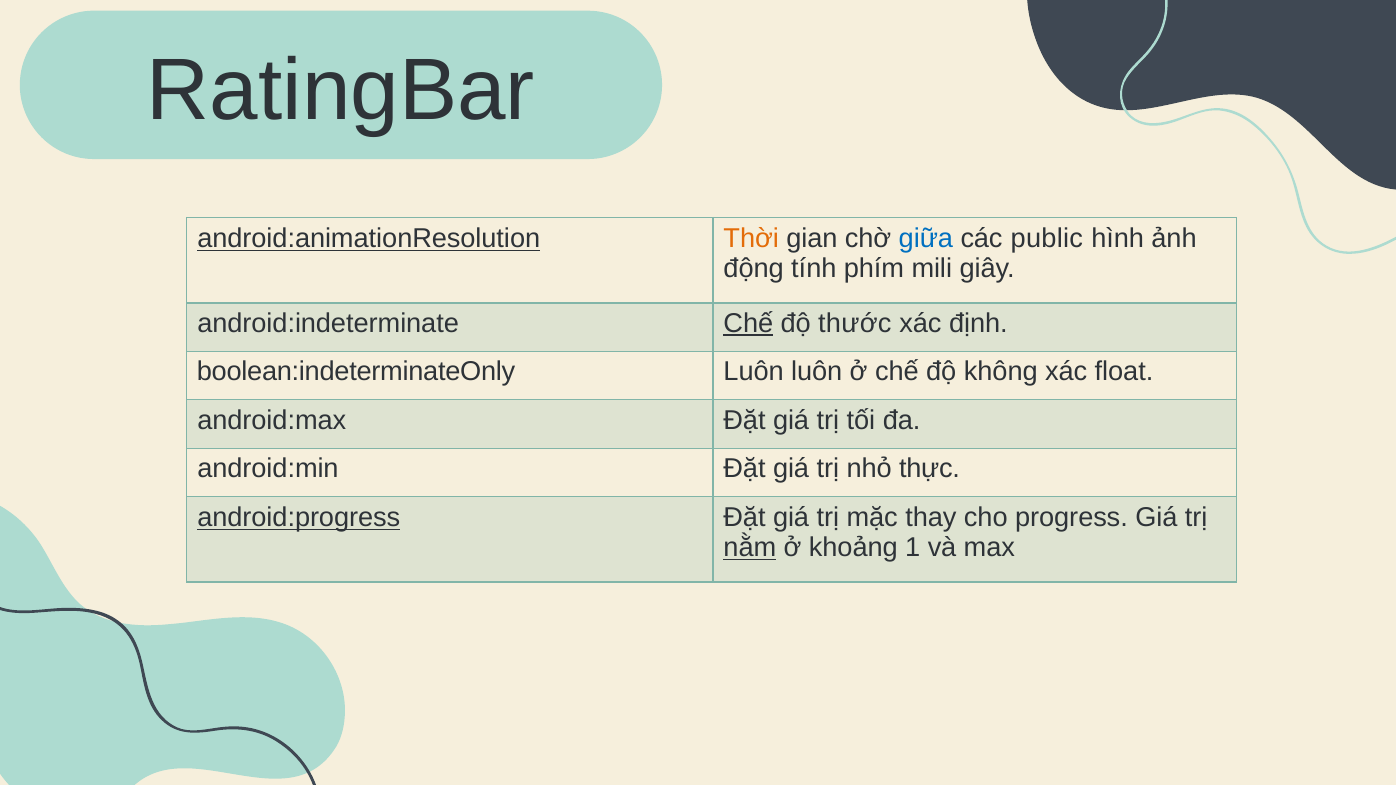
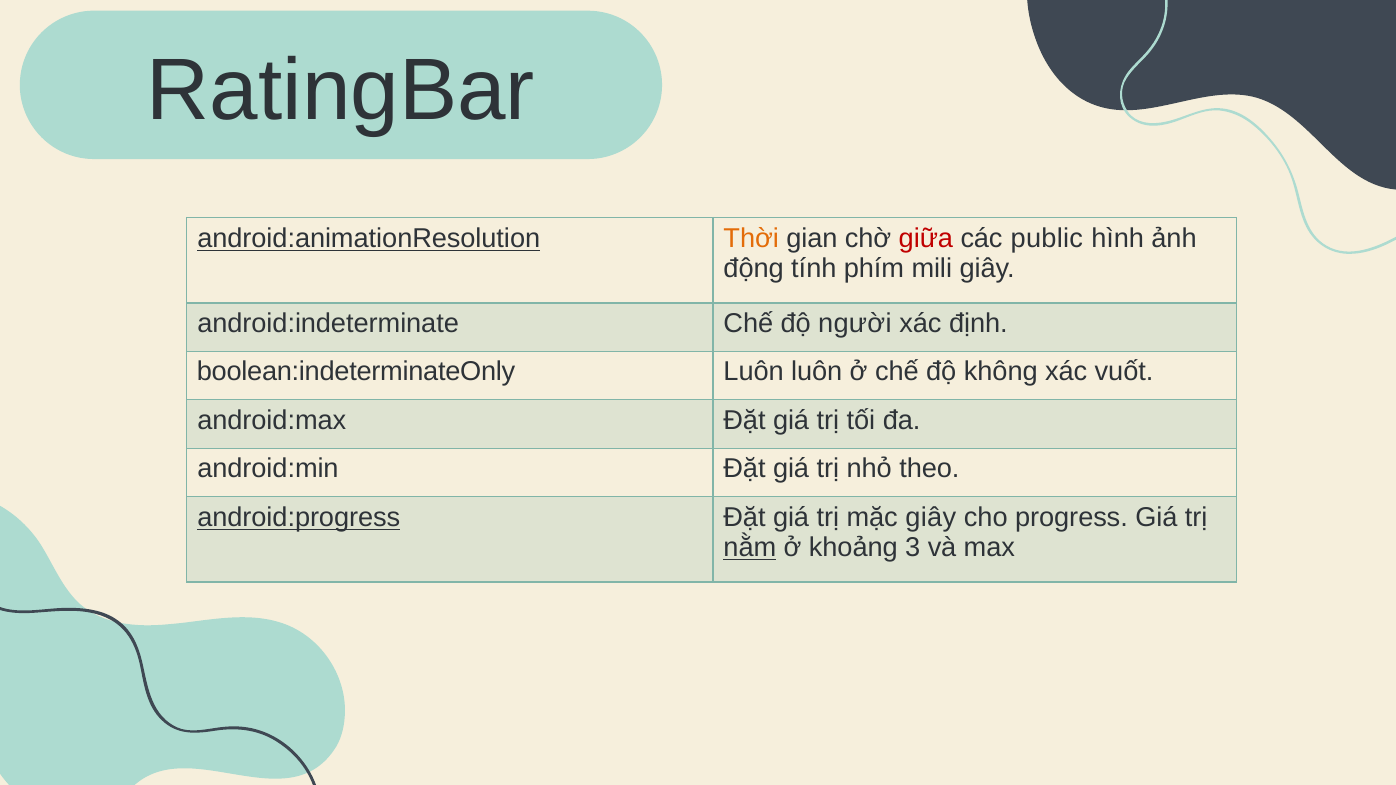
giữa colour: blue -> red
Chế at (748, 324) underline: present -> none
thước: thước -> người
float: float -> vuốt
thực: thực -> theo
mặc thay: thay -> giây
1: 1 -> 3
